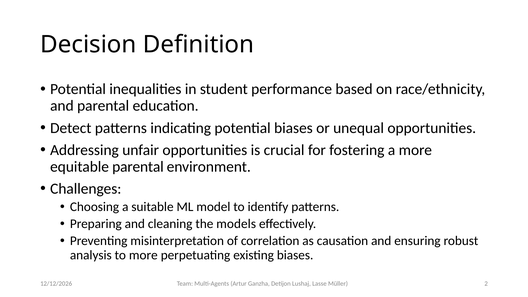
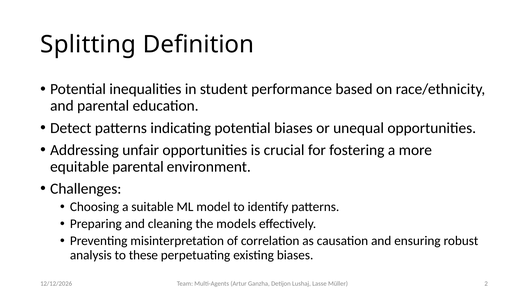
Decision: Decision -> Splitting
to more: more -> these
